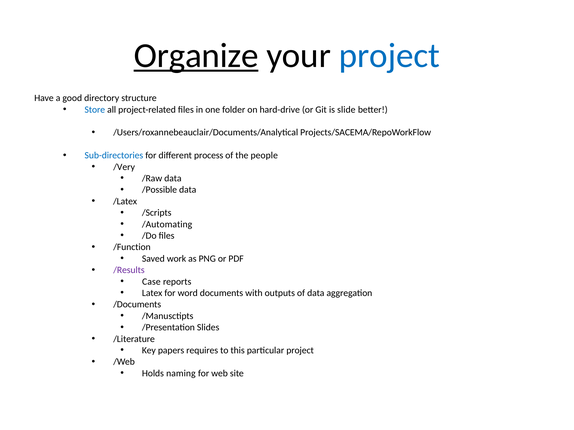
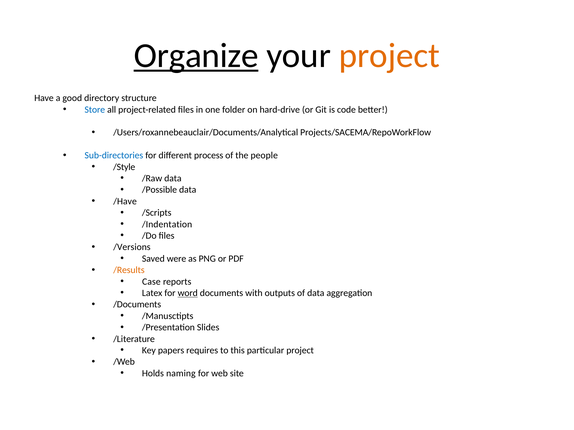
project at (389, 56) colour: blue -> orange
slide: slide -> code
/Very: /Very -> /Style
/Latex: /Latex -> /Have
/Automating: /Automating -> /Indentation
/Function: /Function -> /Versions
work: work -> were
/Results colour: purple -> orange
word underline: none -> present
